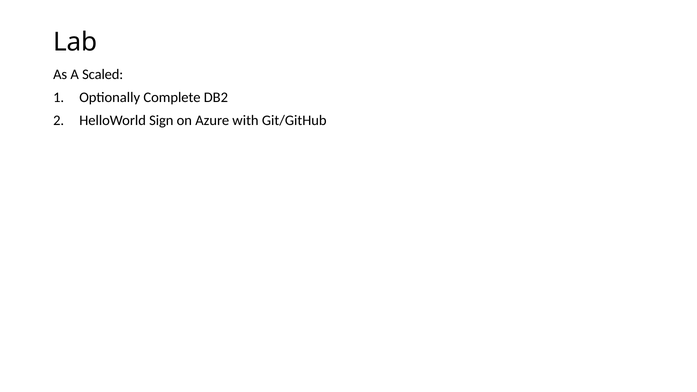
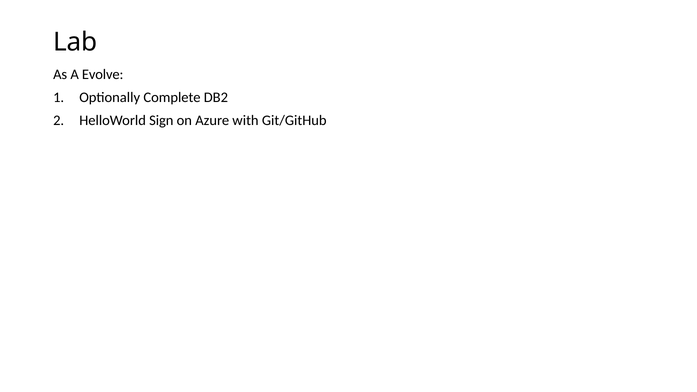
Scaled: Scaled -> Evolve
